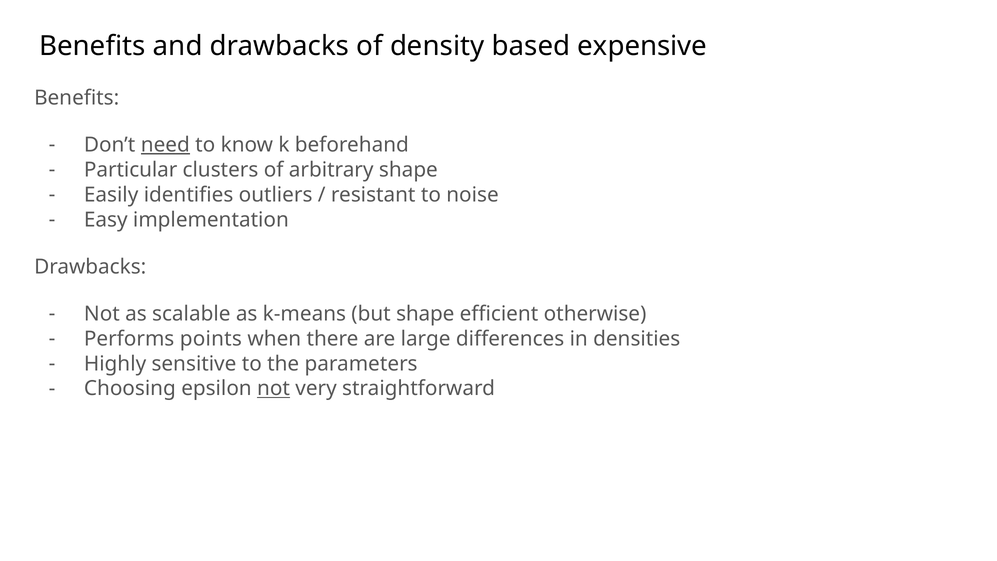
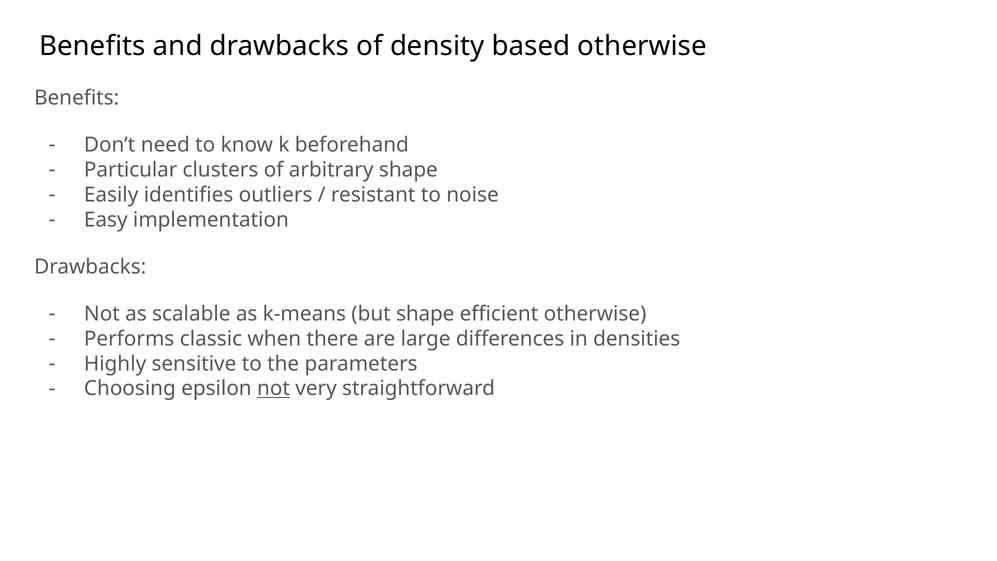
based expensive: expensive -> otherwise
need underline: present -> none
points: points -> classic
